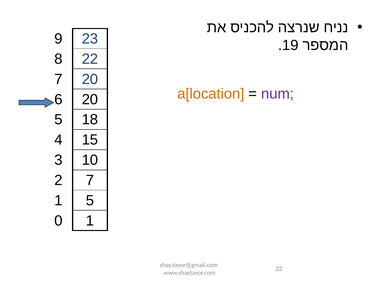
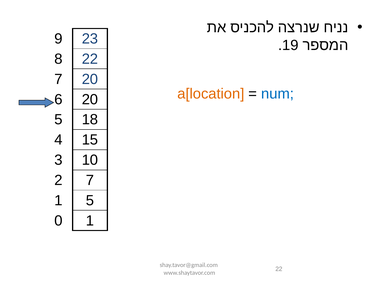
num colour: purple -> blue
